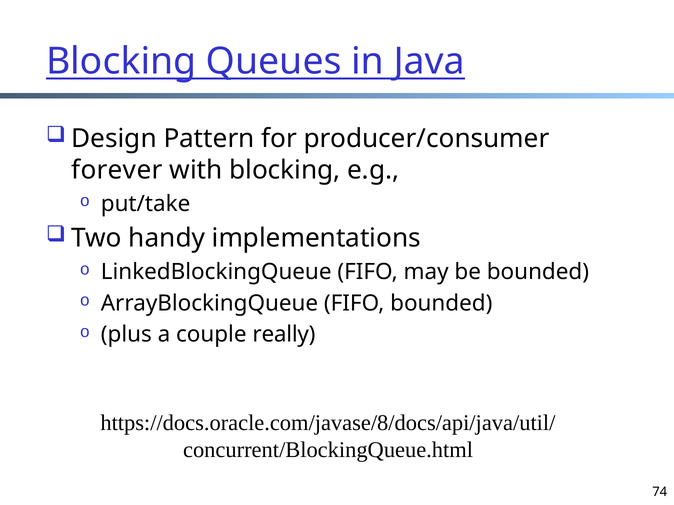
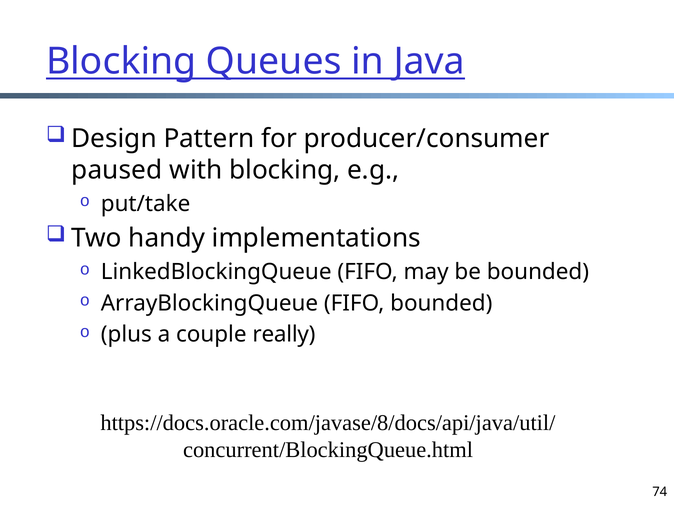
forever: forever -> paused
